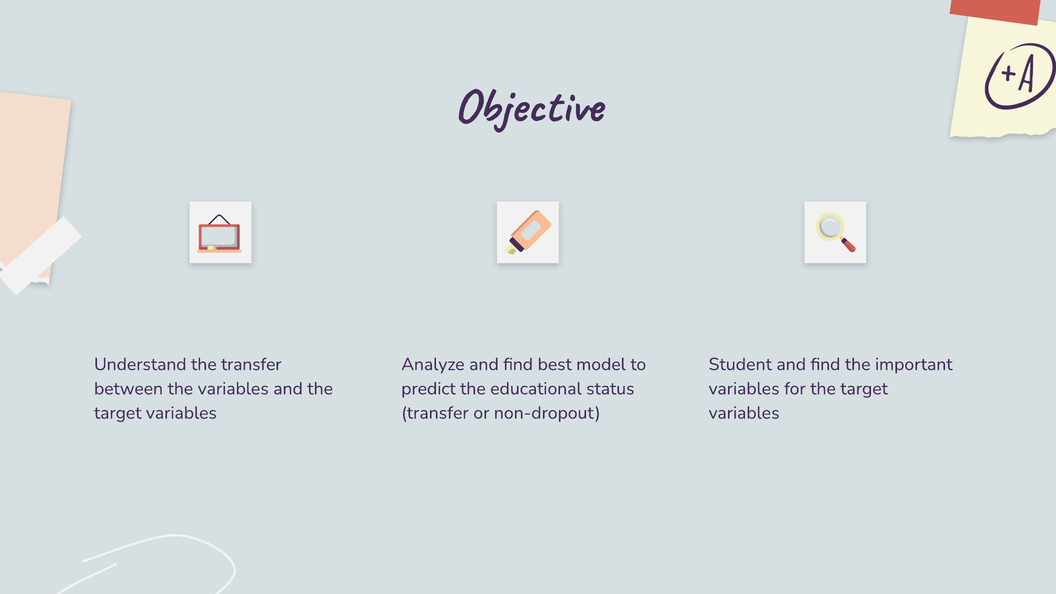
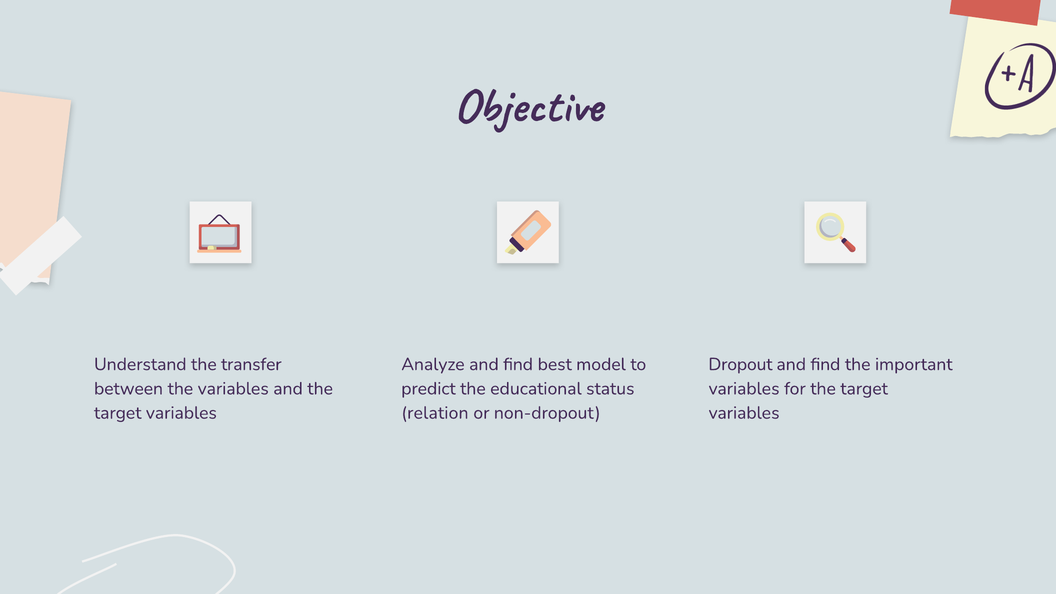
Student: Student -> Dropout
transfer at (435, 413): transfer -> relation
